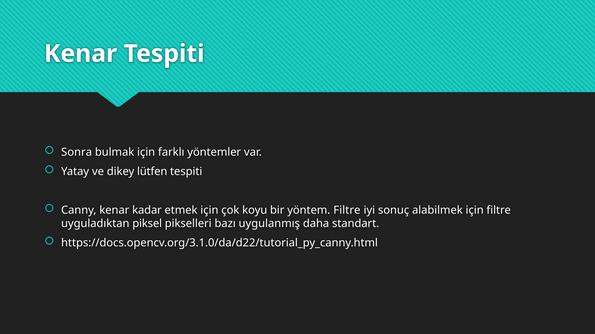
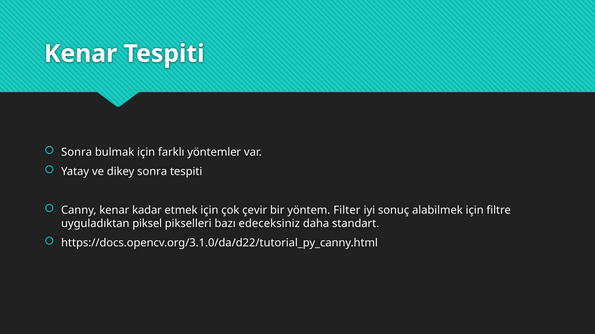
dikey lütfen: lütfen -> sonra
koyu: koyu -> çevir
yöntem Filtre: Filtre -> Filter
uygulanmış: uygulanmış -> edeceksiniz
